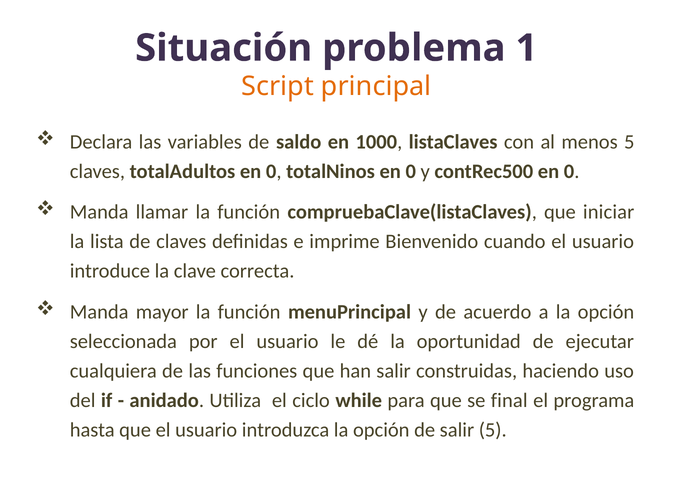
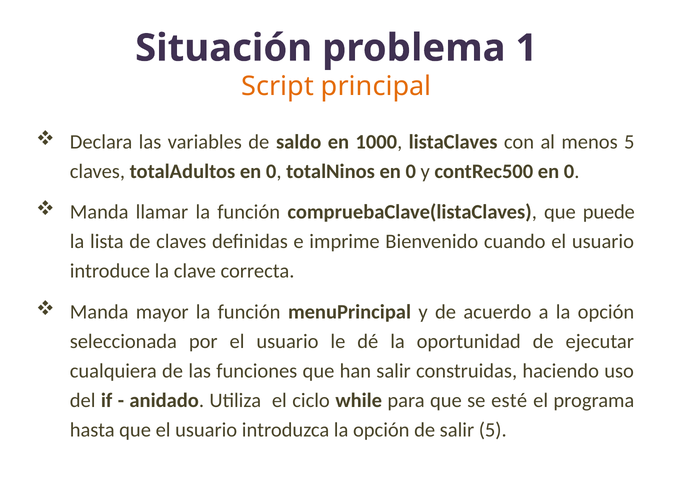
iniciar: iniciar -> puede
final: final -> esté
